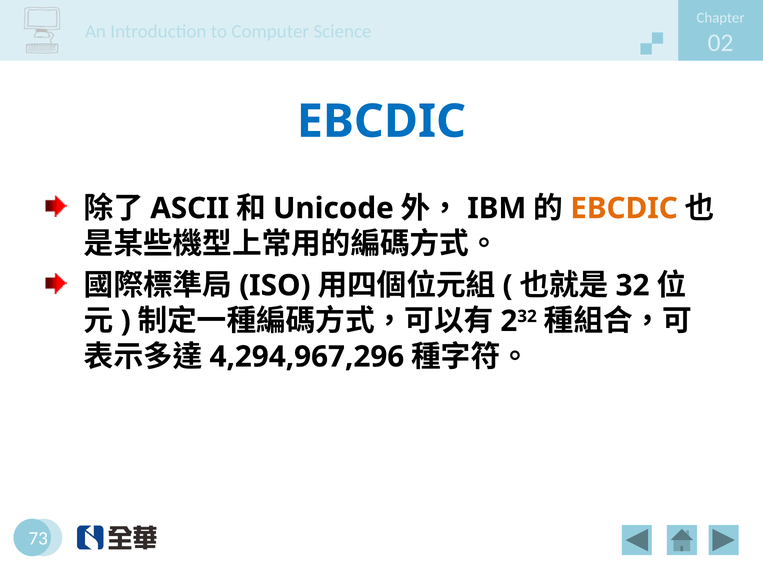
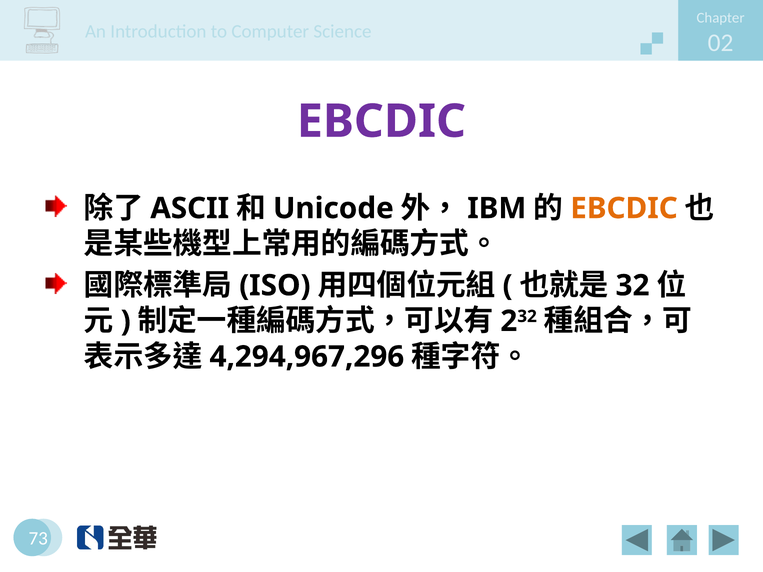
EBCDIC at (381, 122) colour: blue -> purple
